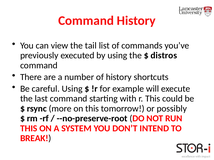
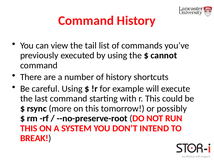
distros: distros -> cannot
